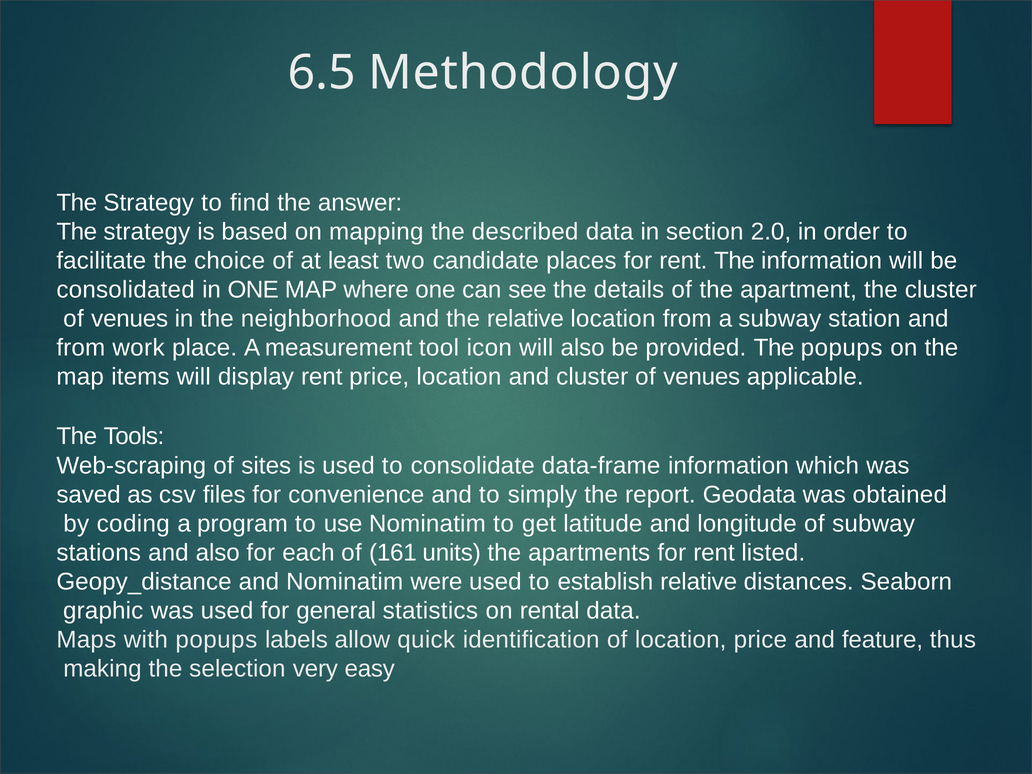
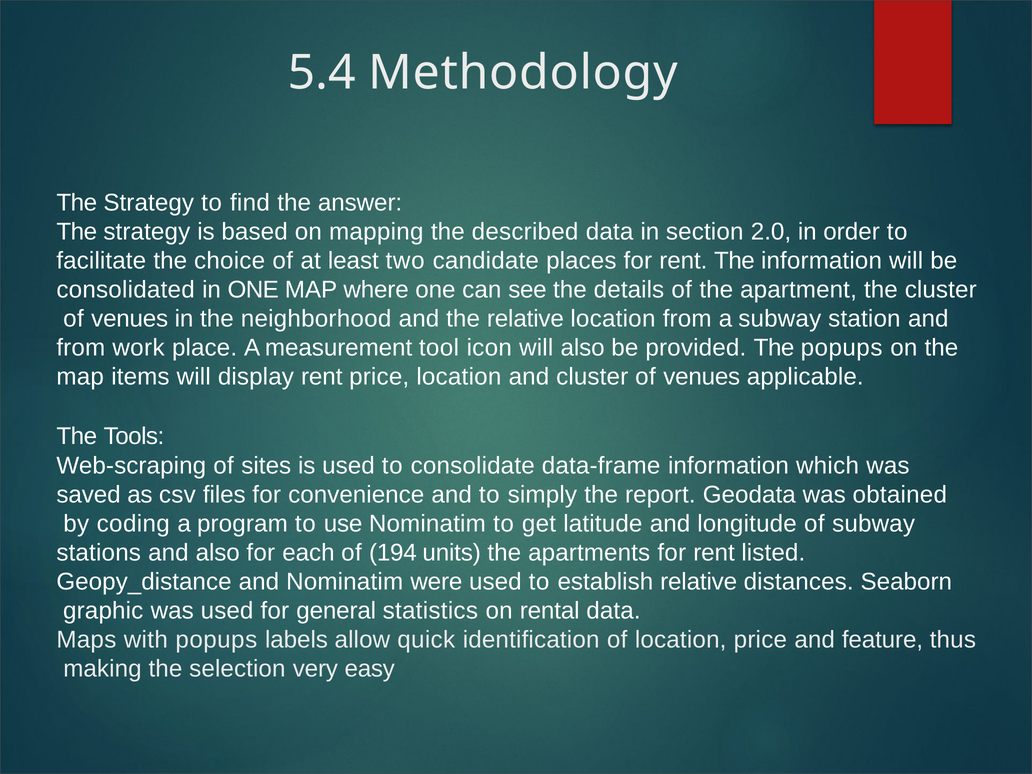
6.5: 6.5 -> 5.4
161: 161 -> 194
